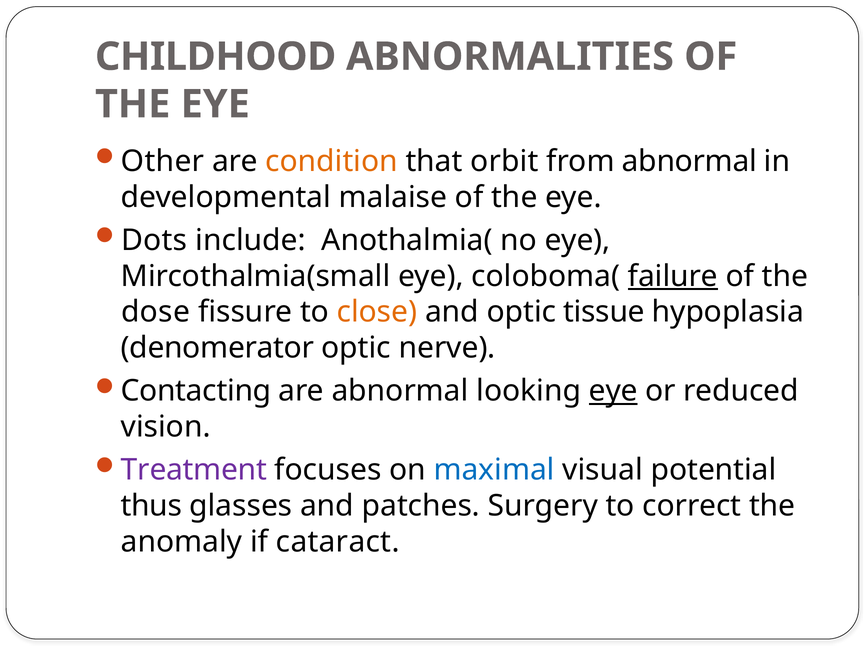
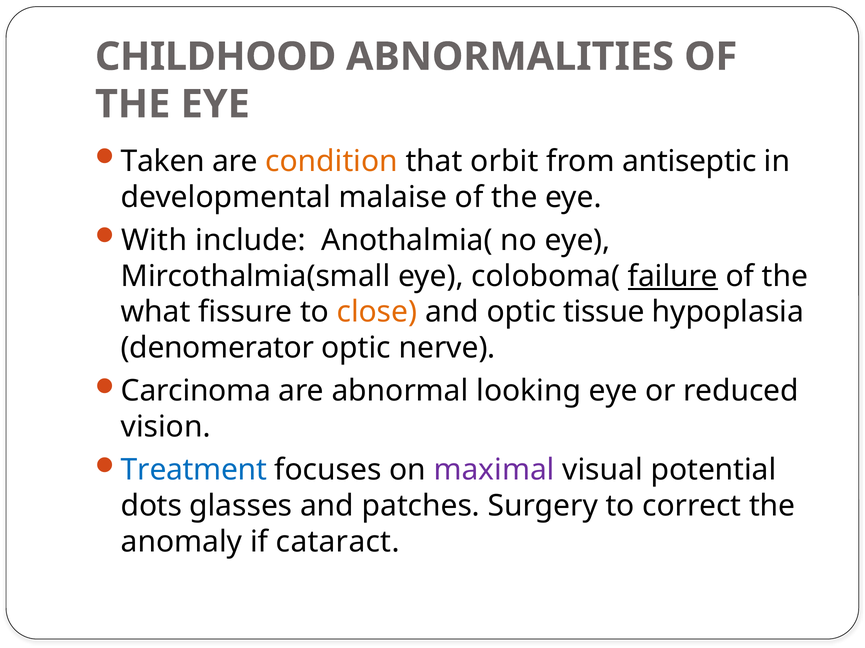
Other: Other -> Taken
from abnormal: abnormal -> antiseptic
Dots: Dots -> With
dose: dose -> what
Contacting: Contacting -> Carcinoma
eye at (613, 391) underline: present -> none
Treatment colour: purple -> blue
maximal colour: blue -> purple
thus: thus -> dots
